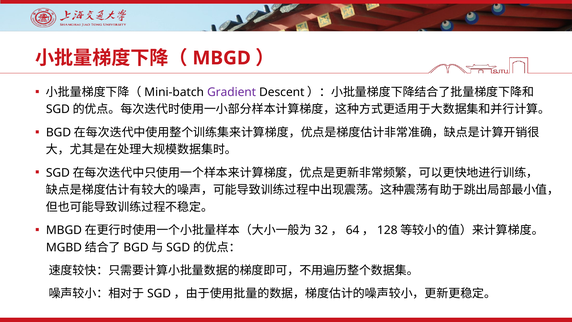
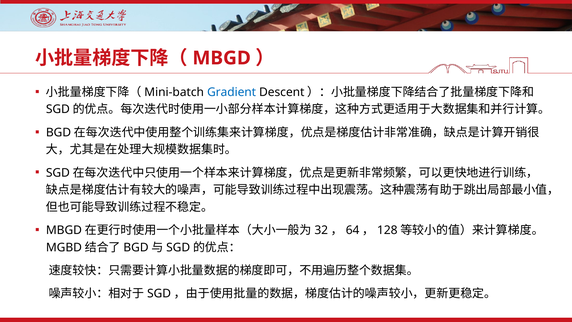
Gradient colour: purple -> blue
